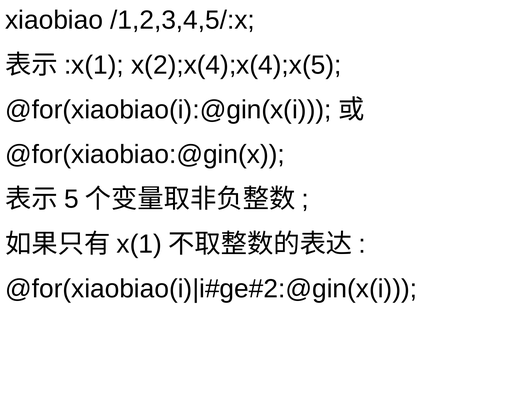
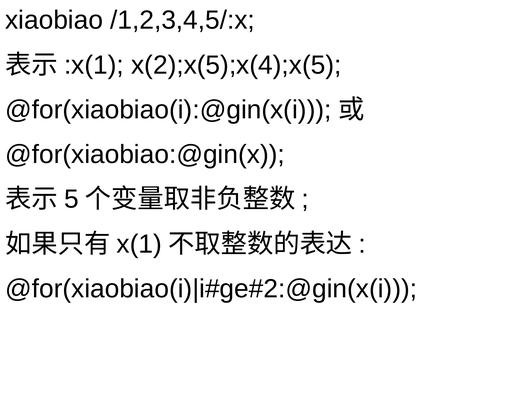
x(2);x(4);x(4);x(5: x(2);x(4);x(4);x(5 -> x(2);x(5);x(4);x(5
